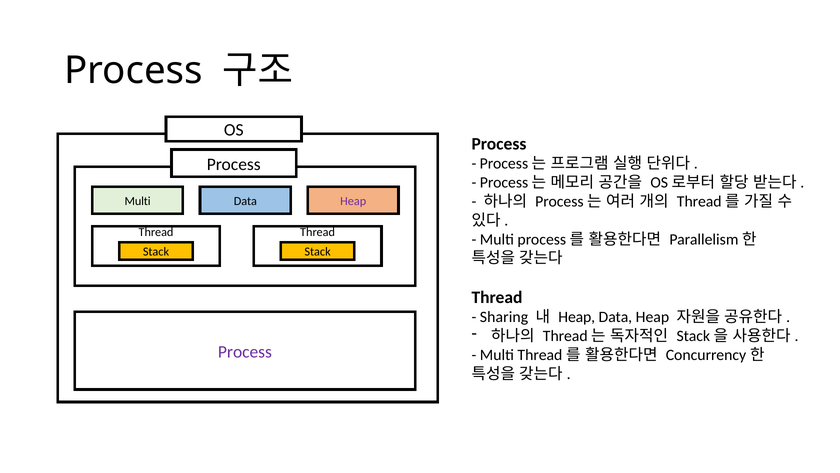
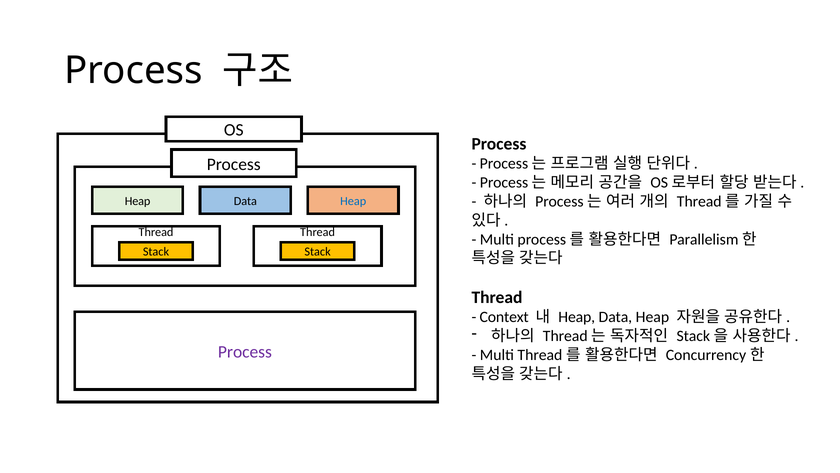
Multi at (138, 201): Multi -> Heap
Heap at (353, 201) colour: purple -> blue
Sharing: Sharing -> Context
